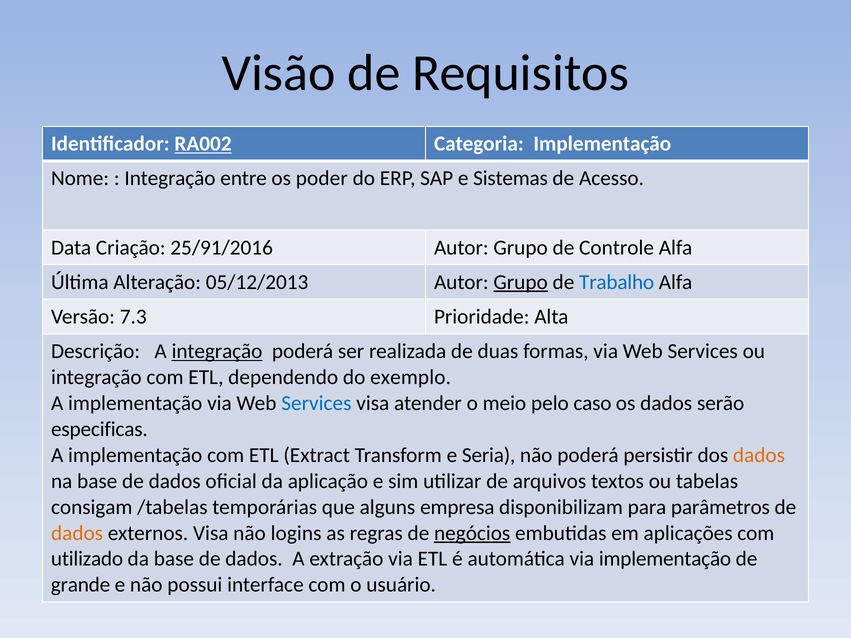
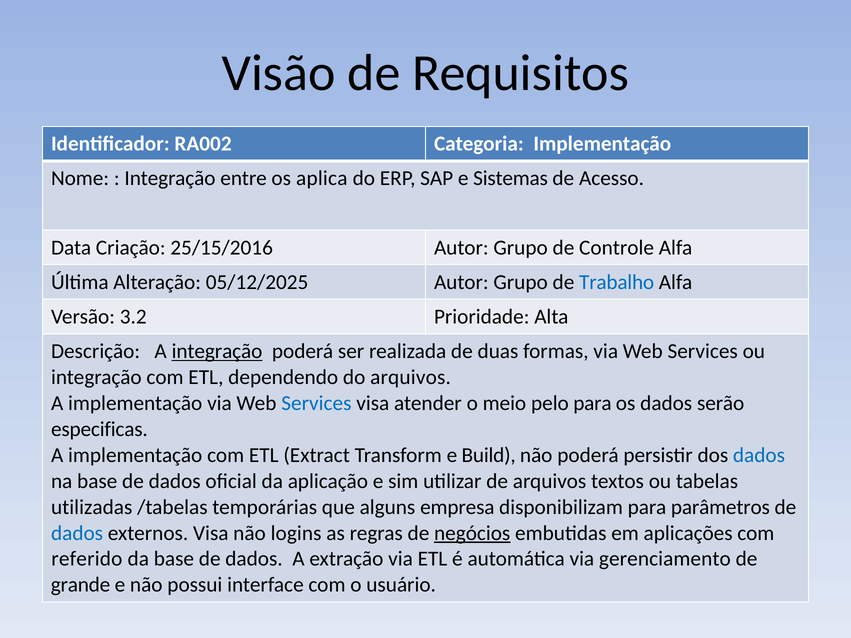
RA002 underline: present -> none
poder: poder -> aplica
25/91/2016: 25/91/2016 -> 25/15/2016
05/12/2013: 05/12/2013 -> 05/12/2025
Grupo at (521, 282) underline: present -> none
7.3: 7.3 -> 3.2
do exemplo: exemplo -> arquivos
pelo caso: caso -> para
Seria: Seria -> Build
dados at (759, 455) colour: orange -> blue
consigam: consigam -> utilizadas
dados at (77, 533) colour: orange -> blue
utilizado: utilizado -> referido
via implementação: implementação -> gerenciamento
